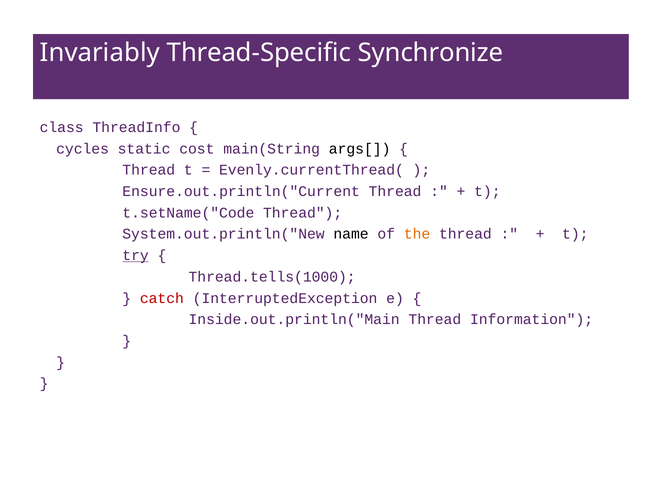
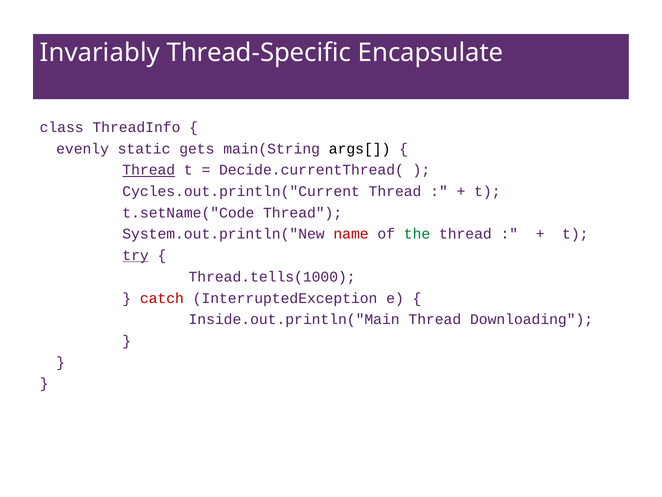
Synchronize: Synchronize -> Encapsulate
cycles: cycles -> evenly
cost: cost -> gets
Thread at (149, 170) underline: none -> present
Evenly.currentThread(: Evenly.currentThread( -> Decide.currentThread(
Ensure.out.println("Current: Ensure.out.println("Current -> Cycles.out.println("Current
name colour: black -> red
the colour: orange -> green
Information: Information -> Downloading
